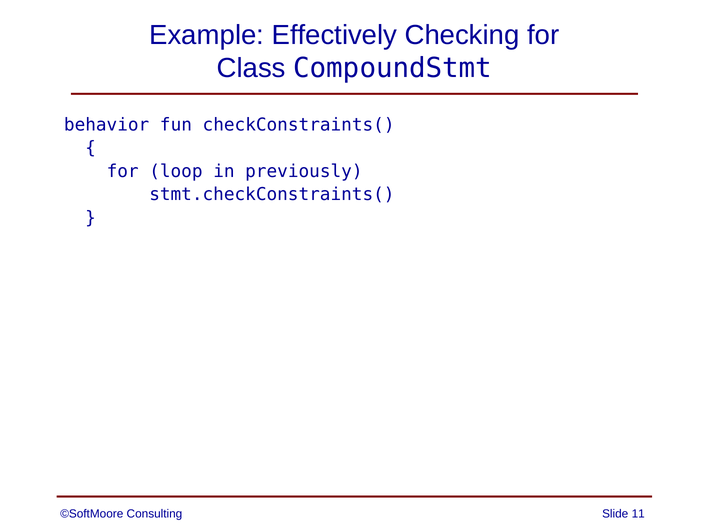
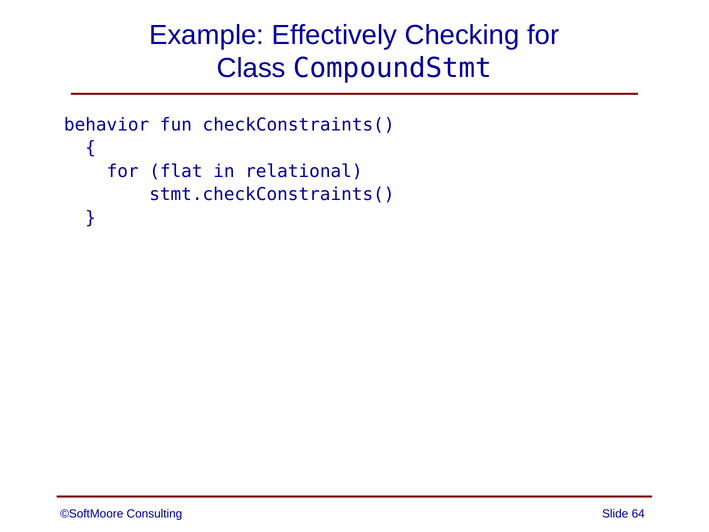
loop: loop -> flat
previously: previously -> relational
11: 11 -> 64
